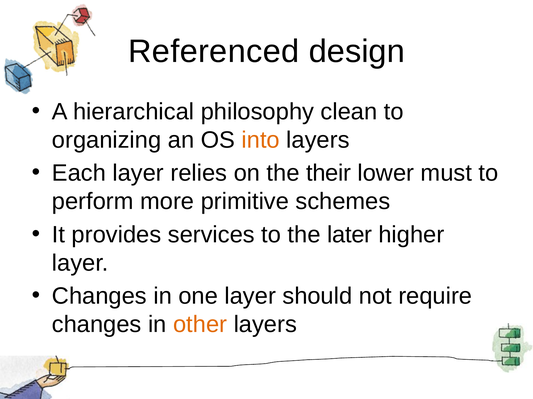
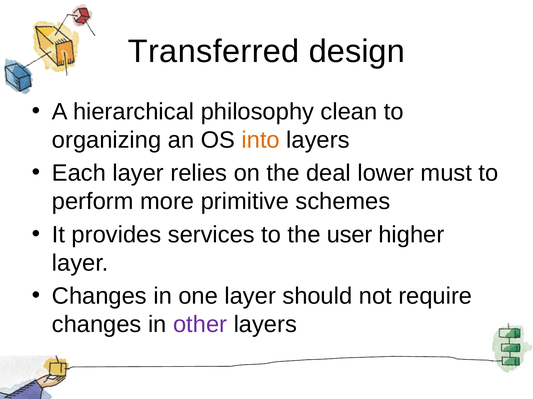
Referenced: Referenced -> Transferred
their: their -> deal
later: later -> user
other colour: orange -> purple
